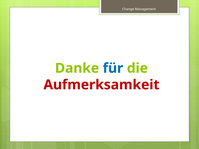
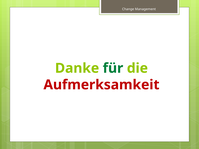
für colour: blue -> green
